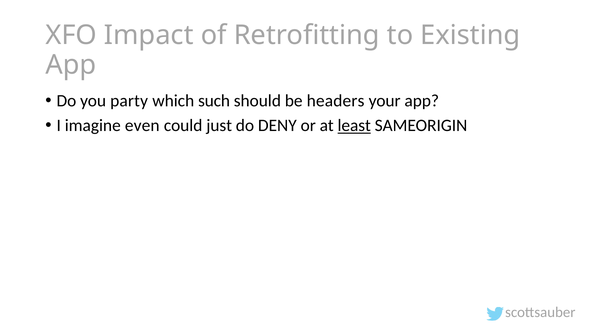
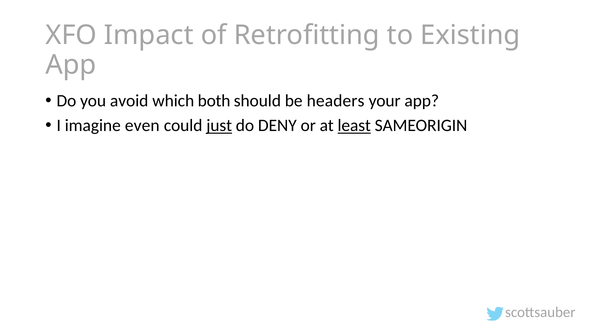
party: party -> avoid
such: such -> both
just underline: none -> present
